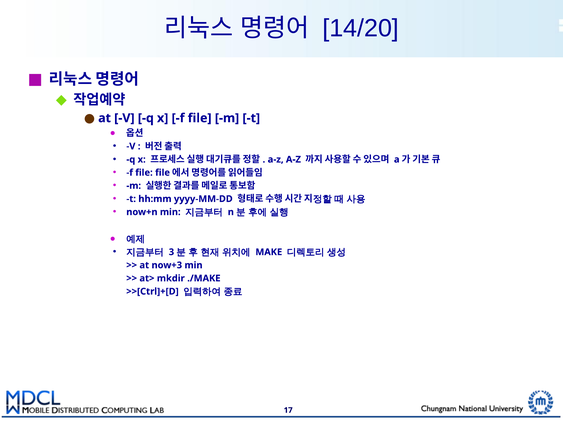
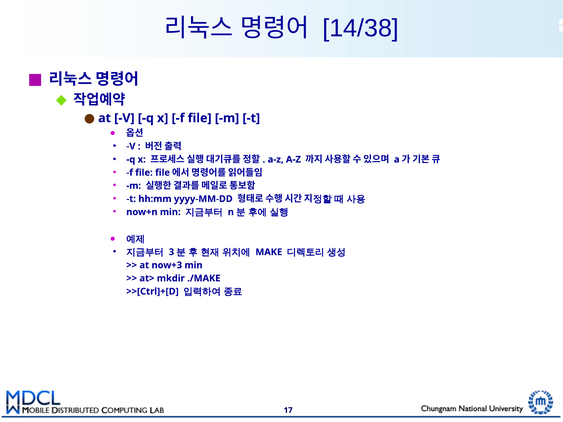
14/20: 14/20 -> 14/38
